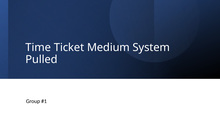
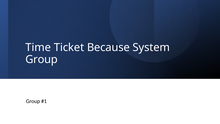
Medium: Medium -> Because
Pulled at (41, 59): Pulled -> Group
